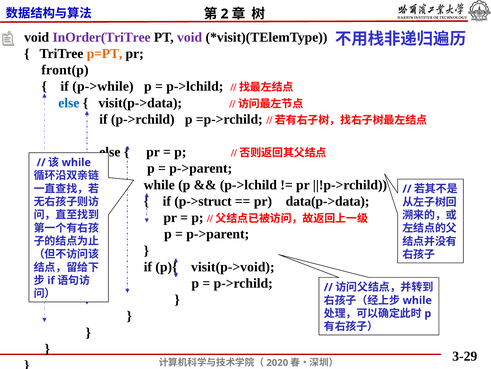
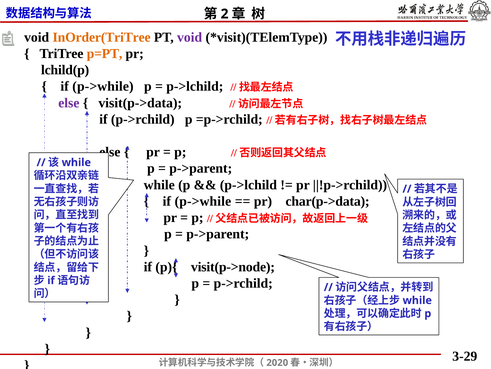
InOrder(TriTree colour: purple -> orange
front(p: front(p -> lchild(p
else at (69, 103) colour: blue -> purple
p->struct at (203, 201): p->struct -> p->while
data(p->data: data(p->data -> char(p->data
visit(p->void: visit(p->void -> visit(p->node
